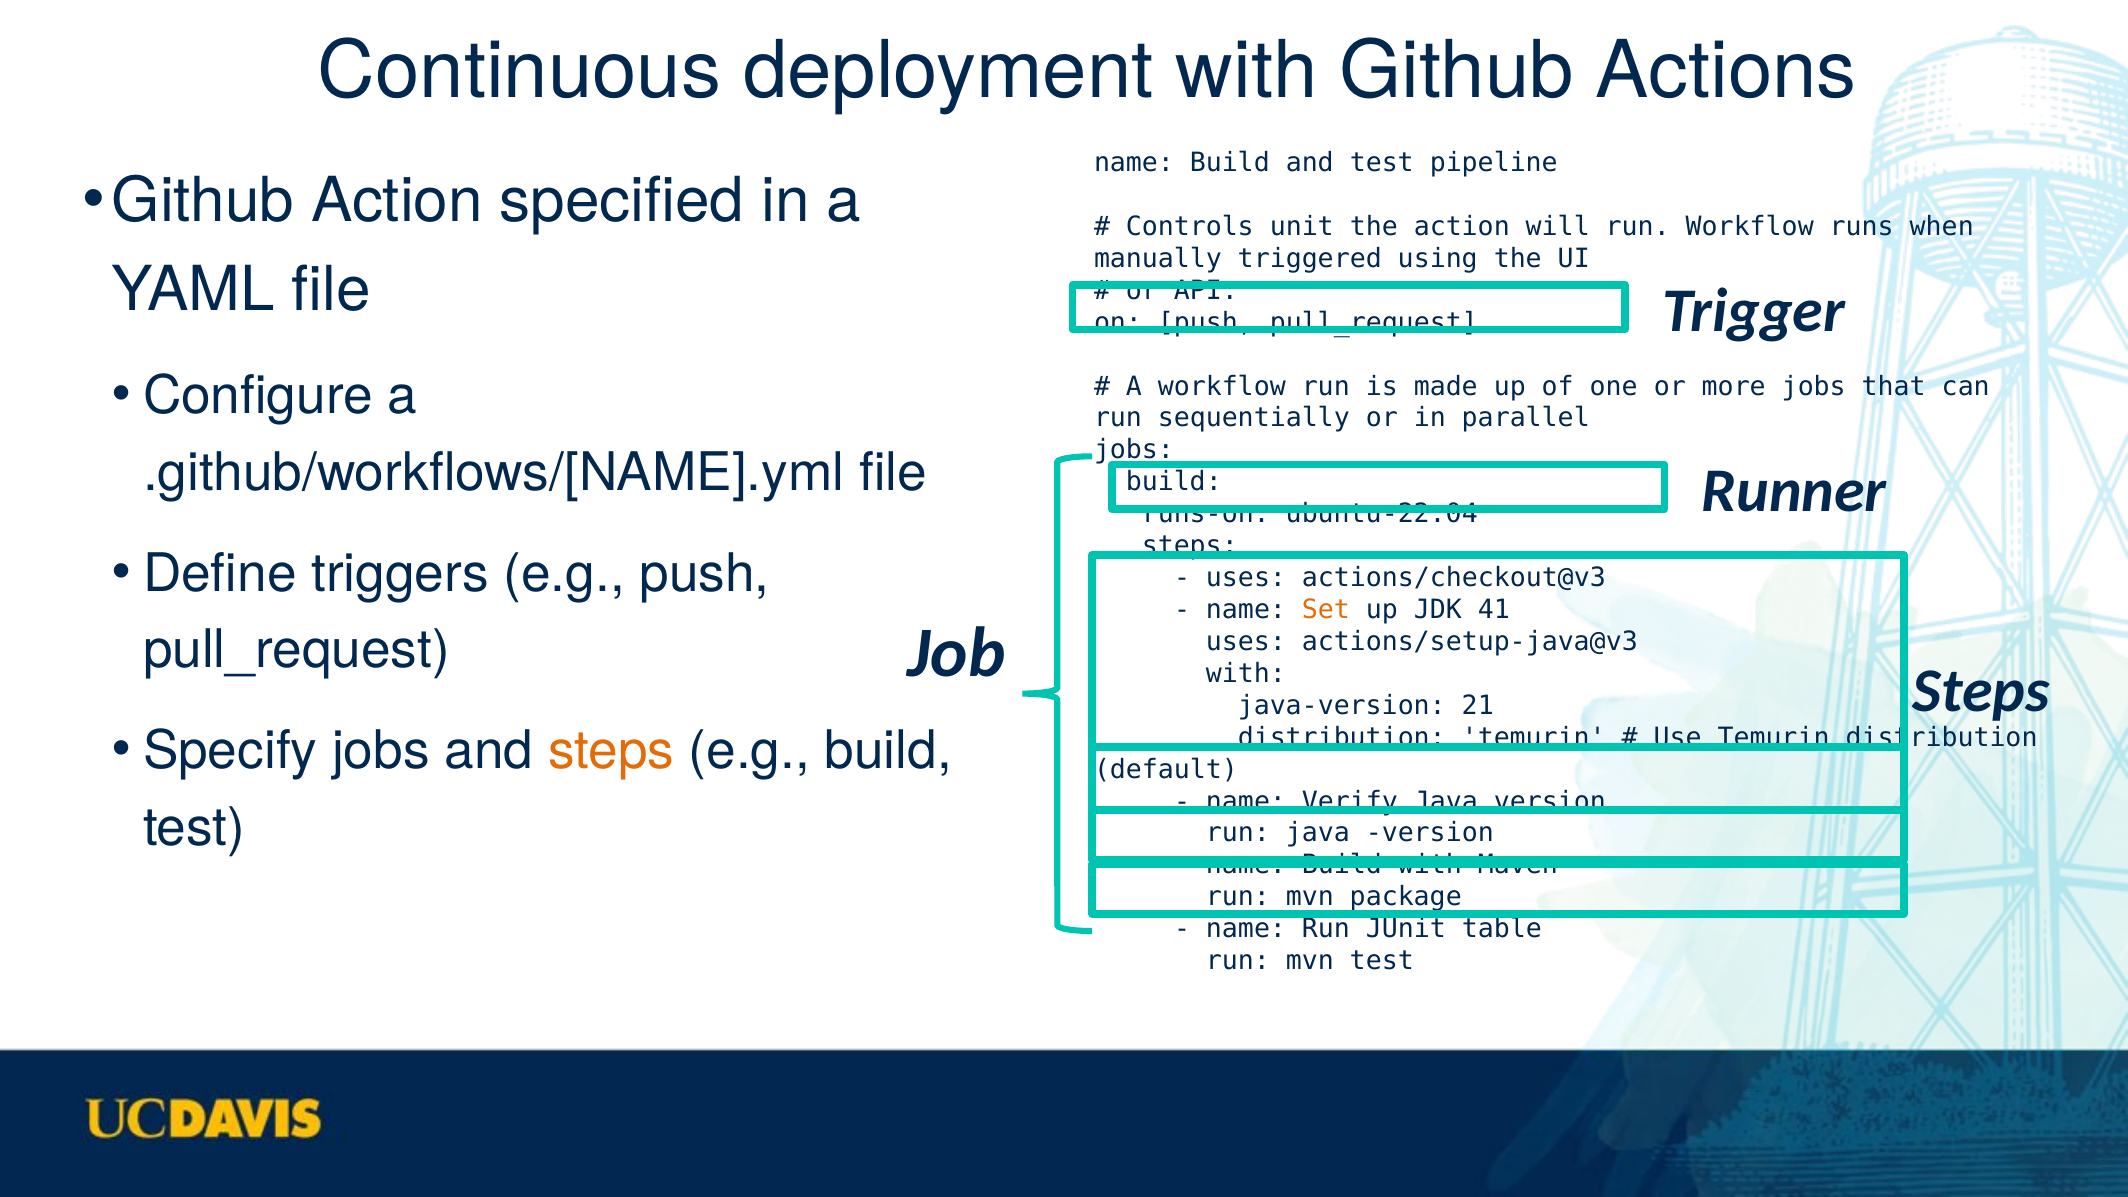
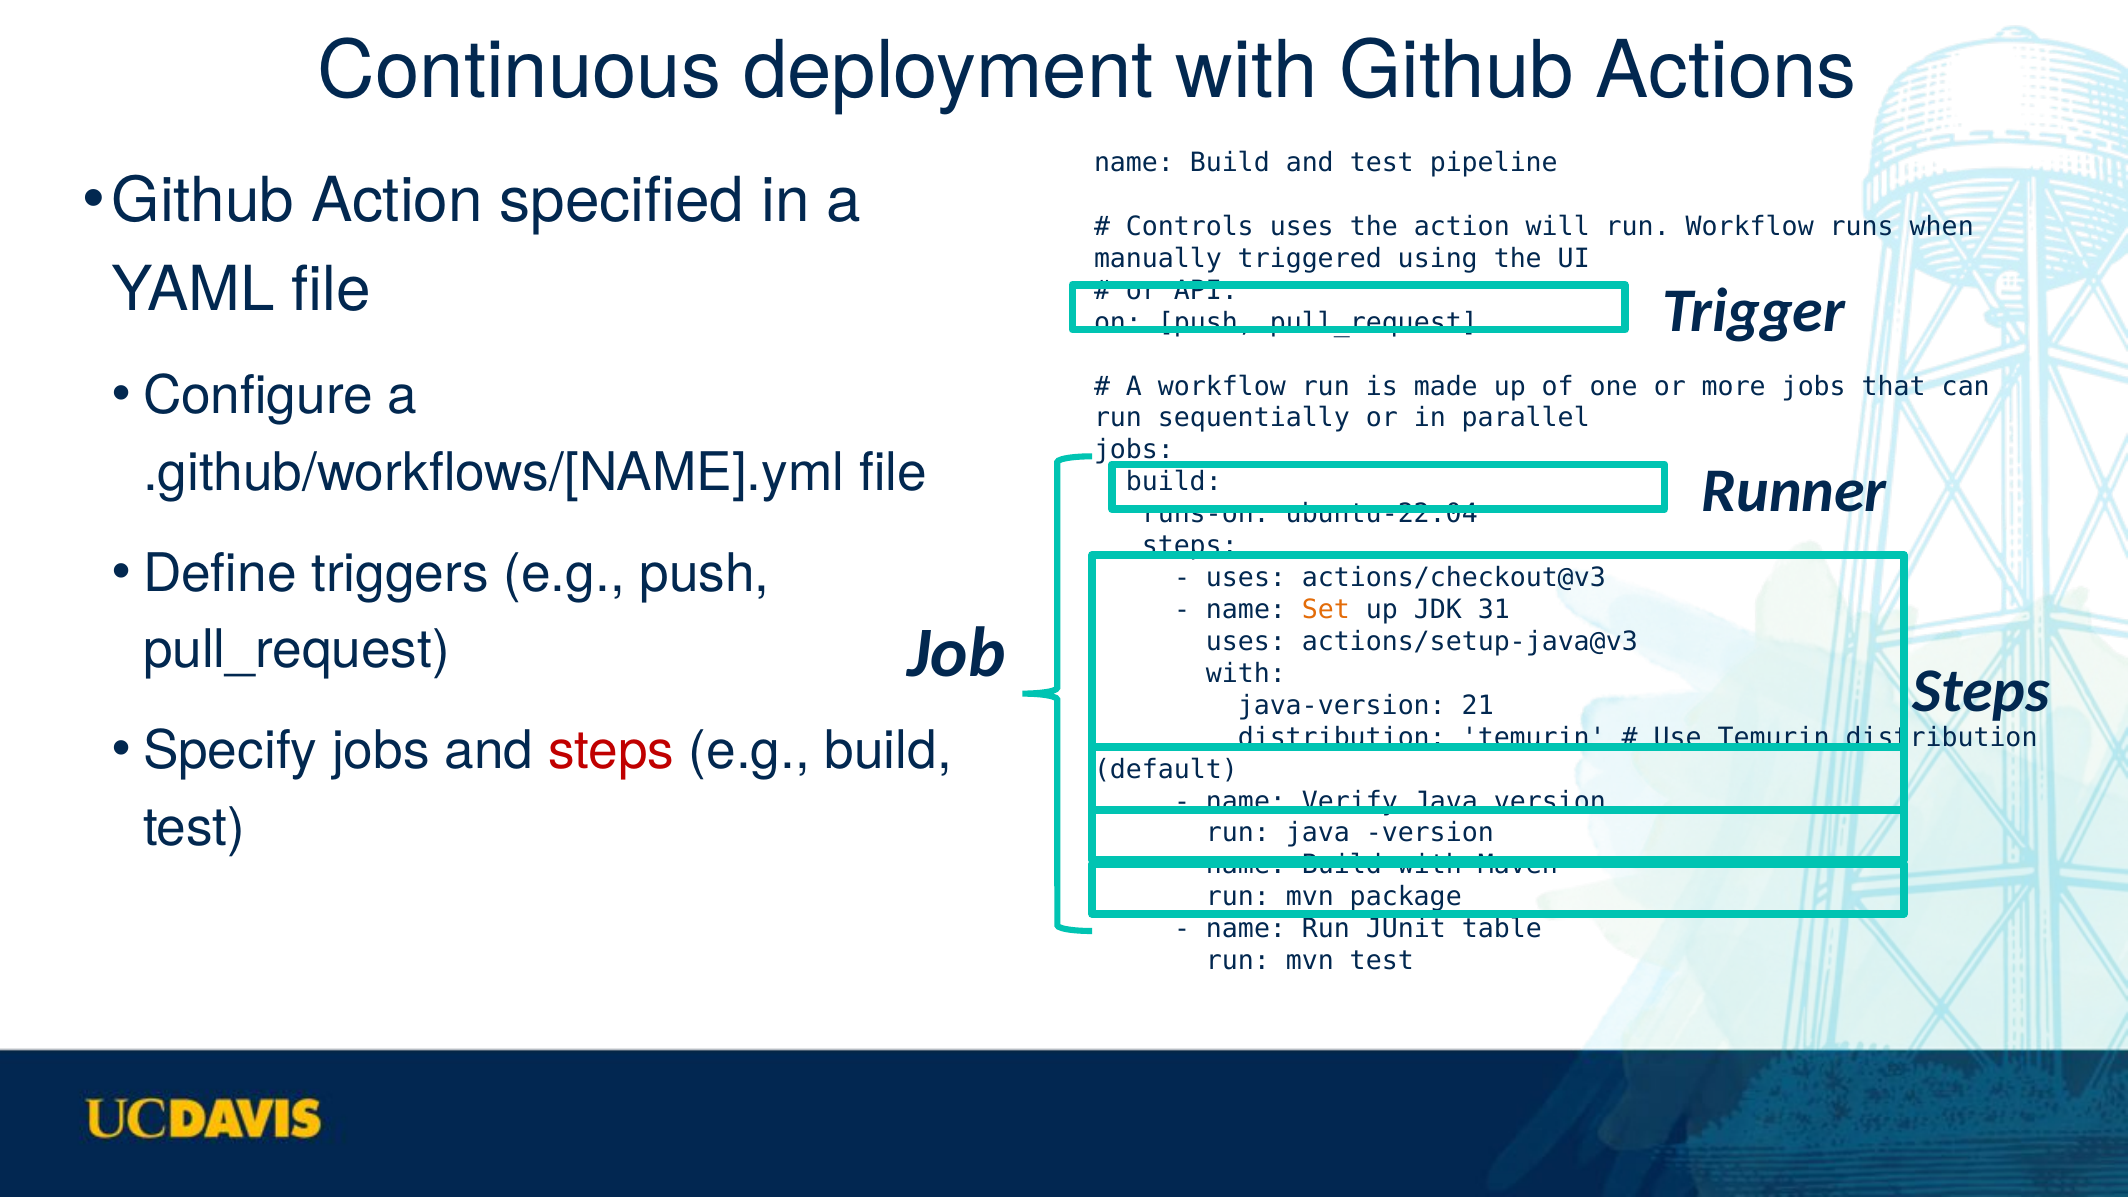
Controls unit: unit -> uses
41: 41 -> 31
steps at (611, 751) colour: orange -> red
